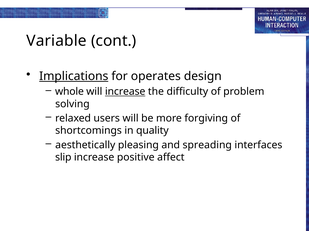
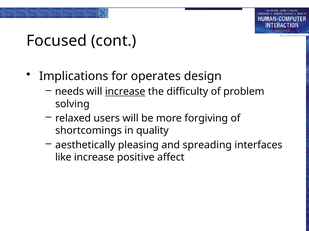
Variable: Variable -> Focused
Implications underline: present -> none
whole: whole -> needs
slip: slip -> like
